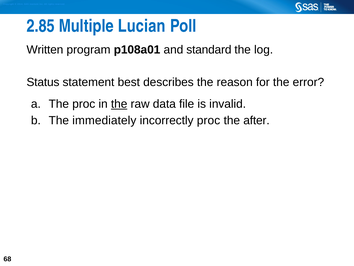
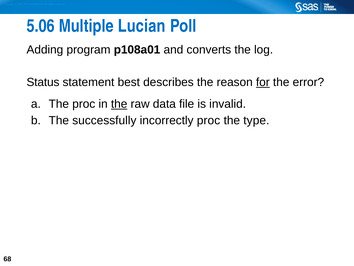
2.85: 2.85 -> 5.06
Written: Written -> Adding
standard: standard -> converts
for underline: none -> present
immediately: immediately -> successfully
after: after -> type
